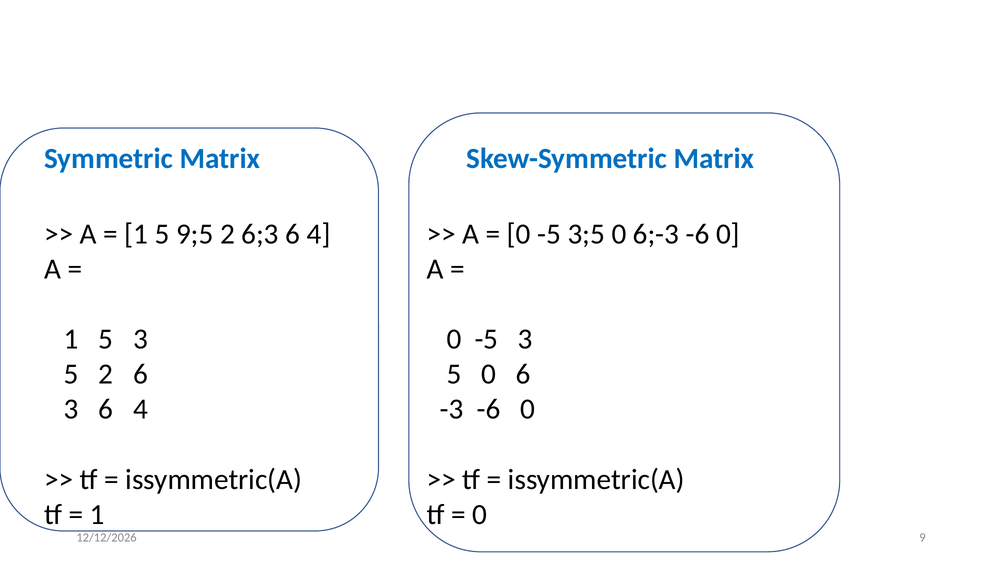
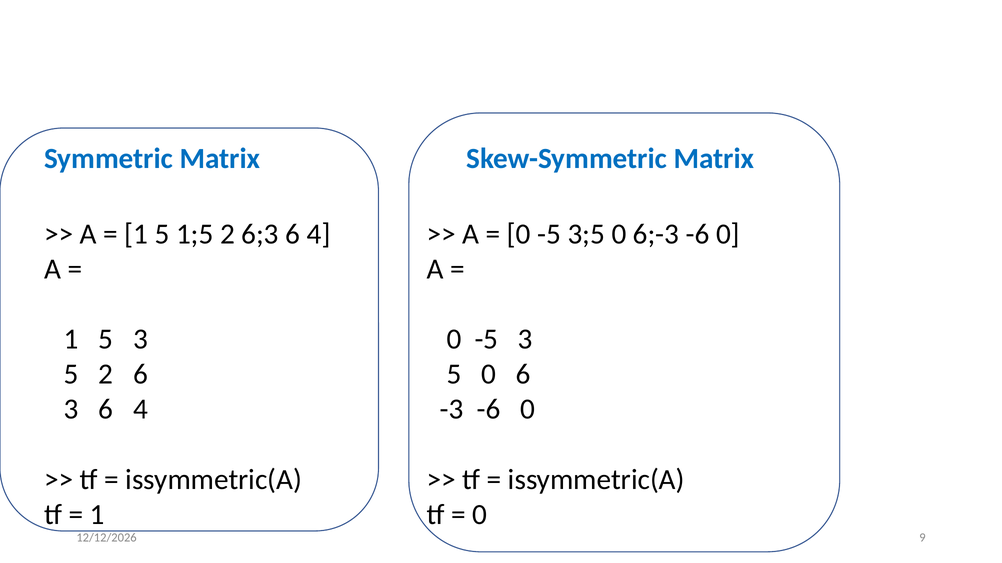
9;5: 9;5 -> 1;5
